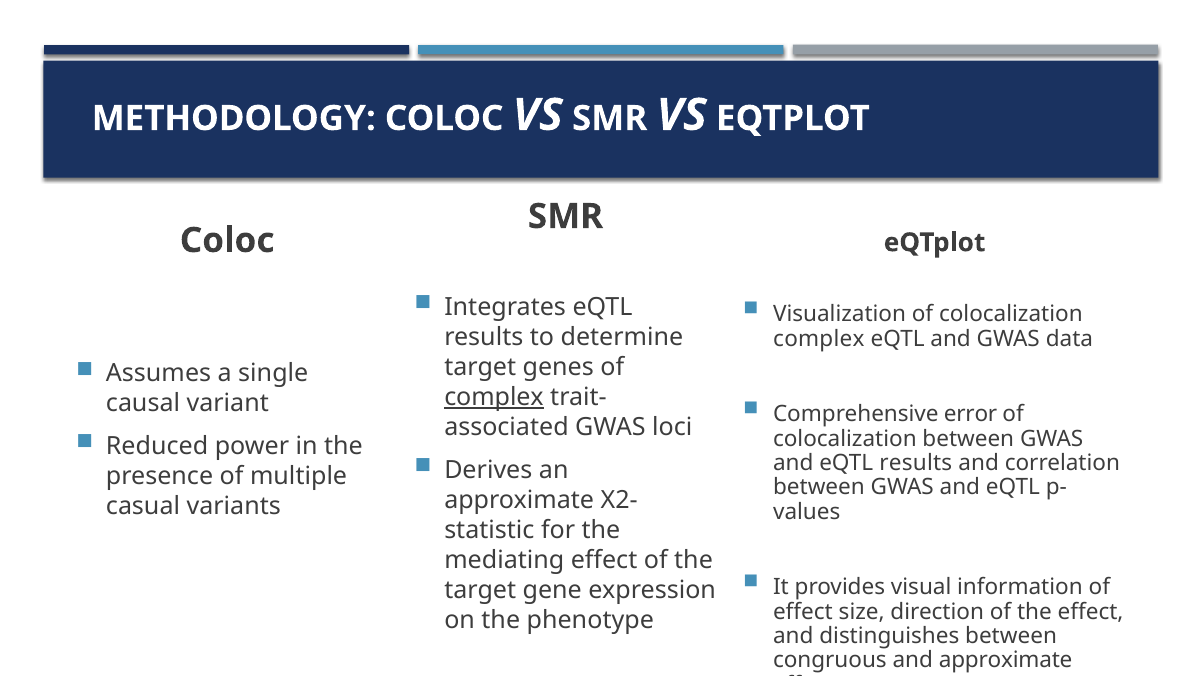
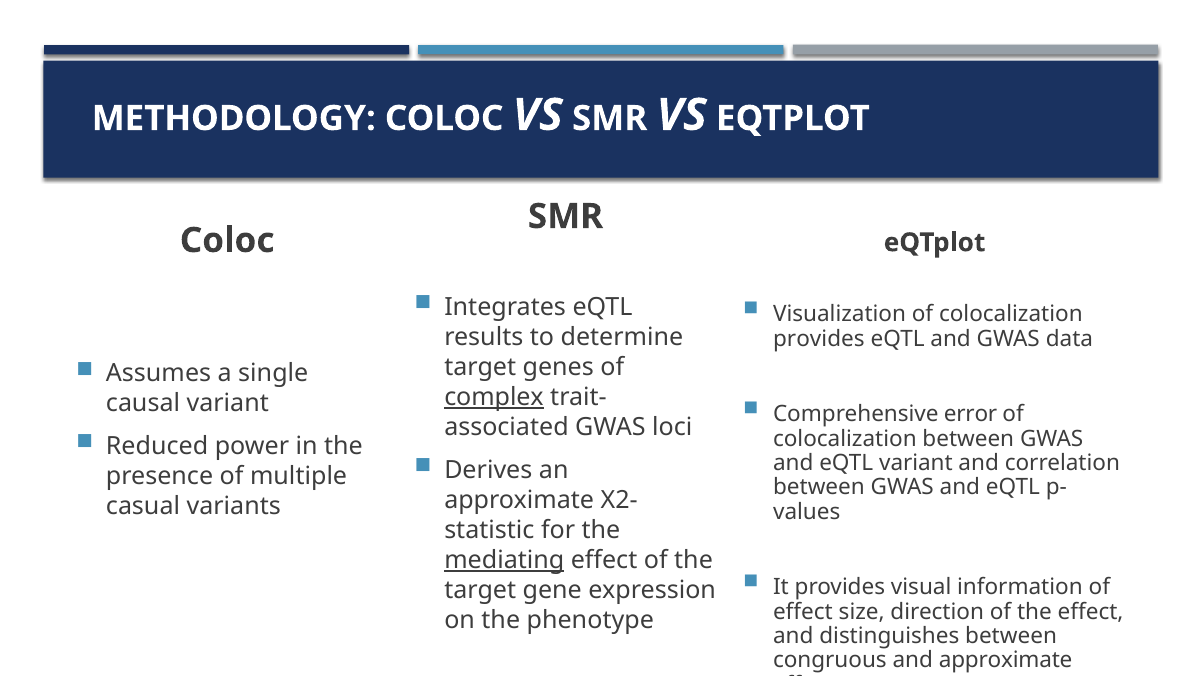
complex at (819, 339): complex -> provides
and eQTL results: results -> variant
mediating underline: none -> present
